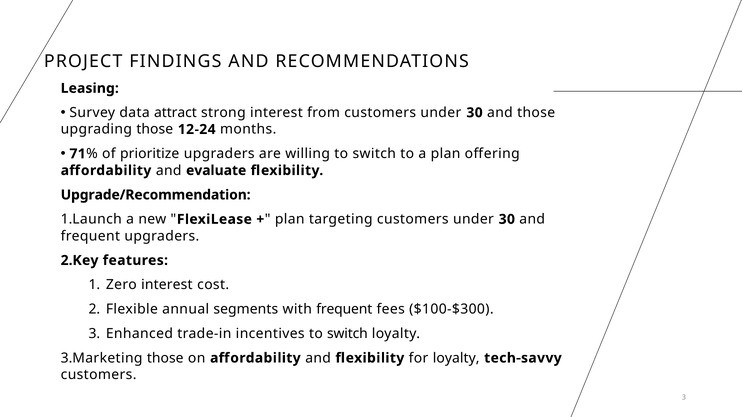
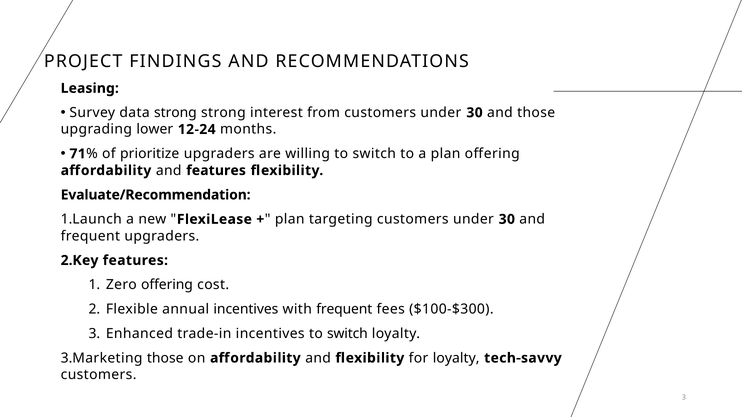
data attract: attract -> strong
upgrading those: those -> lower
and evaluate: evaluate -> features
Upgrade/Recommendation: Upgrade/Recommendation -> Evaluate/Recommendation
Zero interest: interest -> offering
annual segments: segments -> incentives
